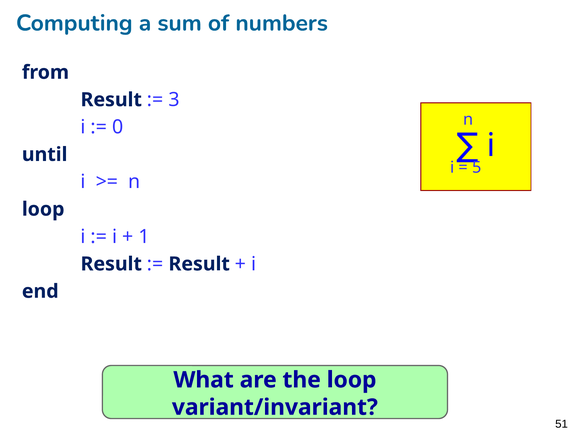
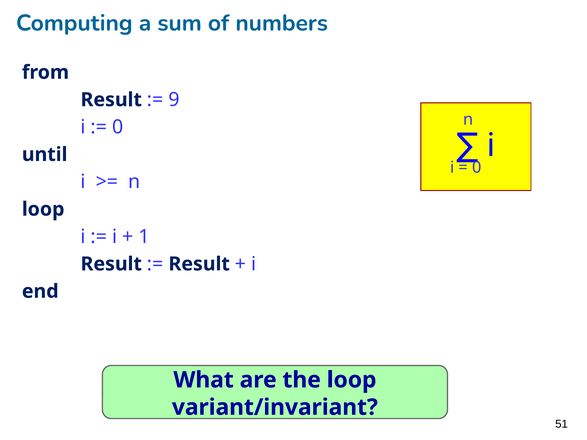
3: 3 -> 9
5 at (477, 167): 5 -> 0
